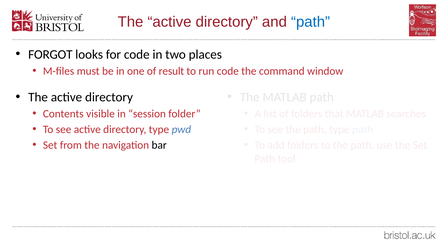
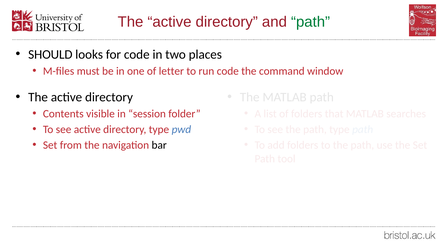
path at (311, 22) colour: blue -> green
FORGOT: FORGOT -> SHOULD
result: result -> letter
